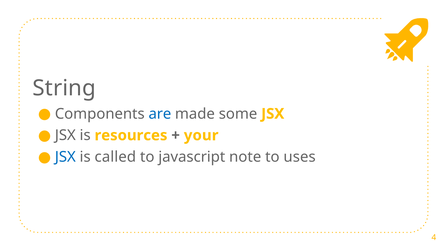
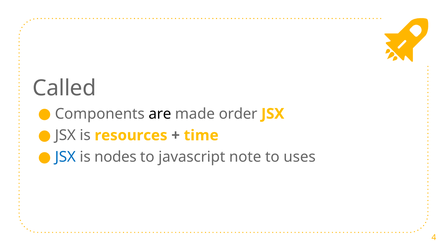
String: String -> Called
are colour: blue -> black
some: some -> order
your: your -> time
called: called -> nodes
